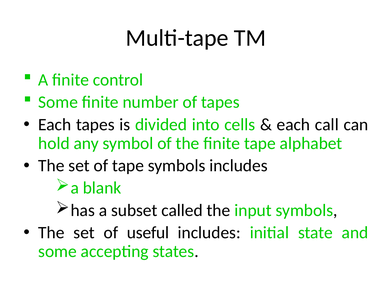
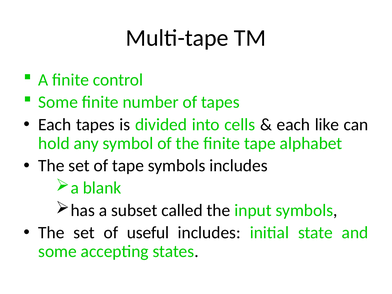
call: call -> like
